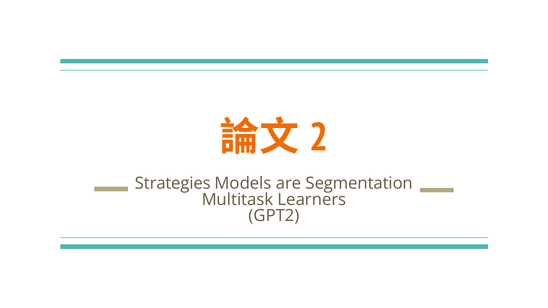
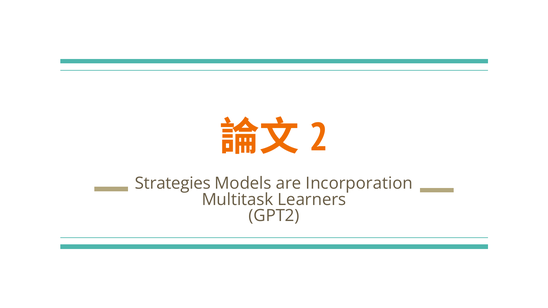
Segmentation: Segmentation -> Incorporation
